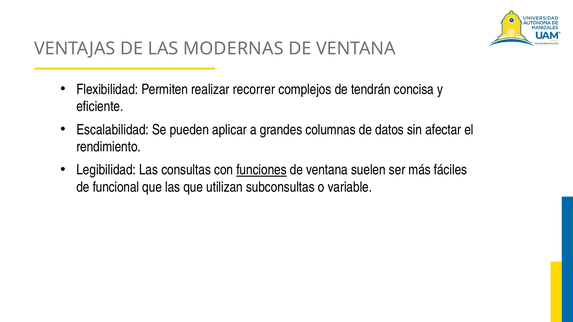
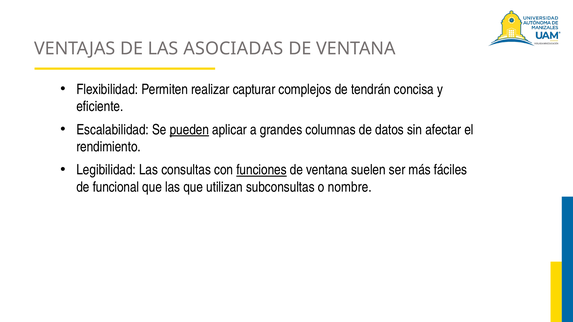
MODERNAS: MODERNAS -> ASOCIADAS
recorrer: recorrer -> capturar
pueden underline: none -> present
variable: variable -> nombre
